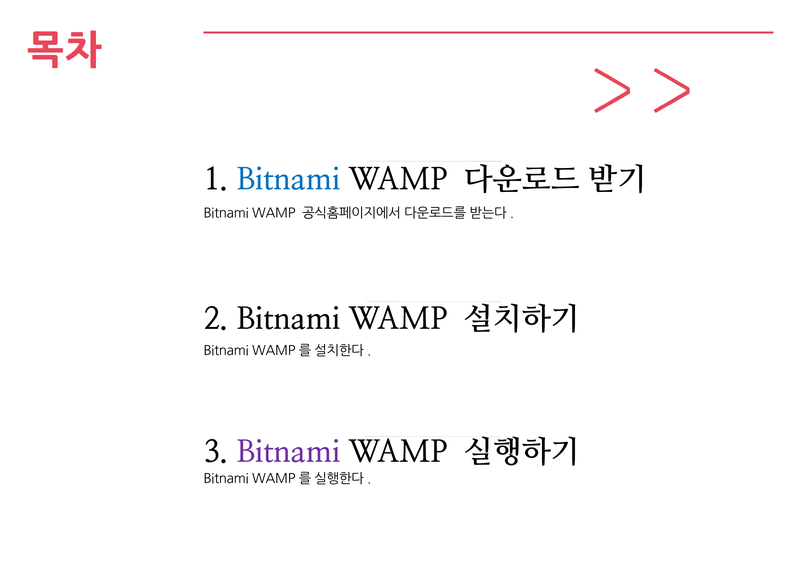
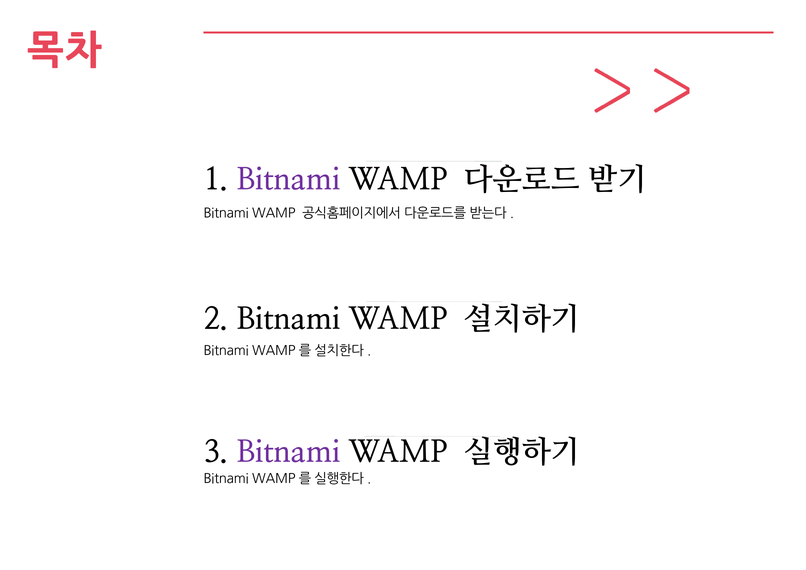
Bitnami at (289, 179) colour: blue -> purple
